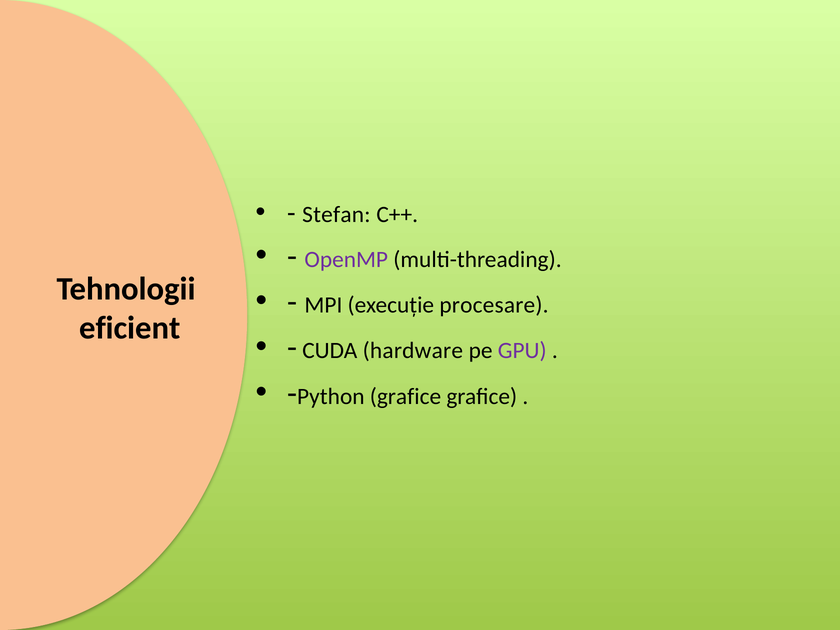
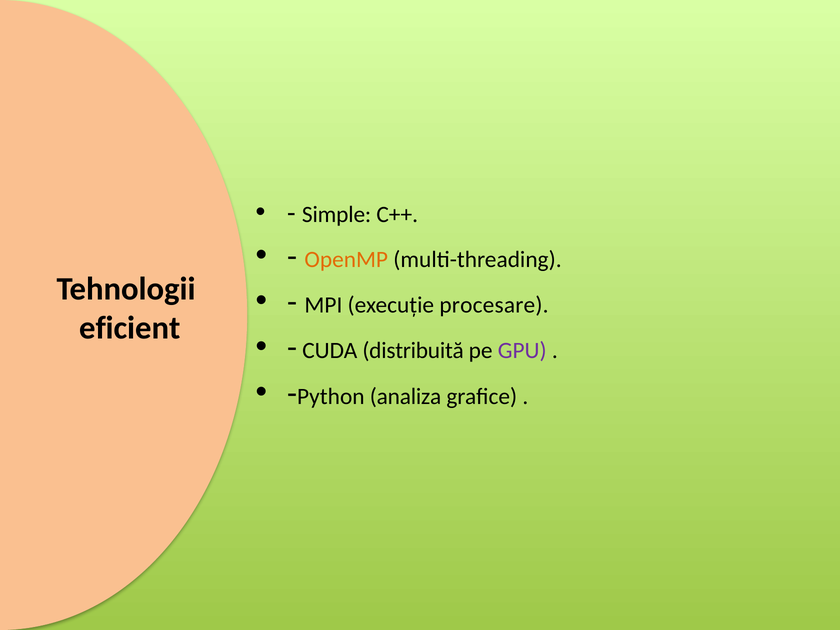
Stefan: Stefan -> Simple
OpenMP colour: purple -> orange
hardware: hardware -> distribuită
Python grafice: grafice -> analiza
